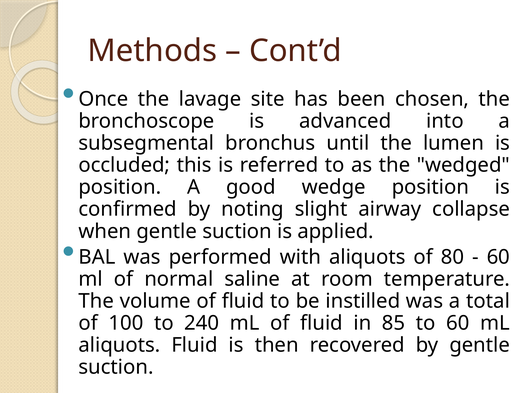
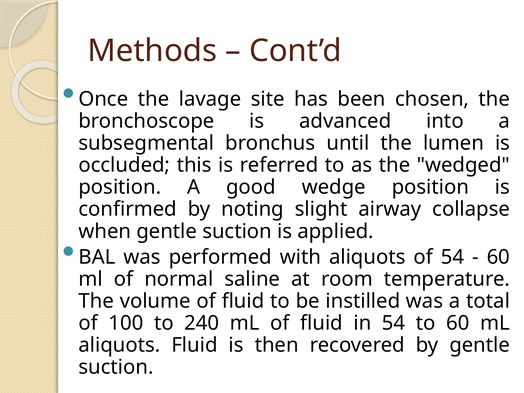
of 80: 80 -> 54
in 85: 85 -> 54
